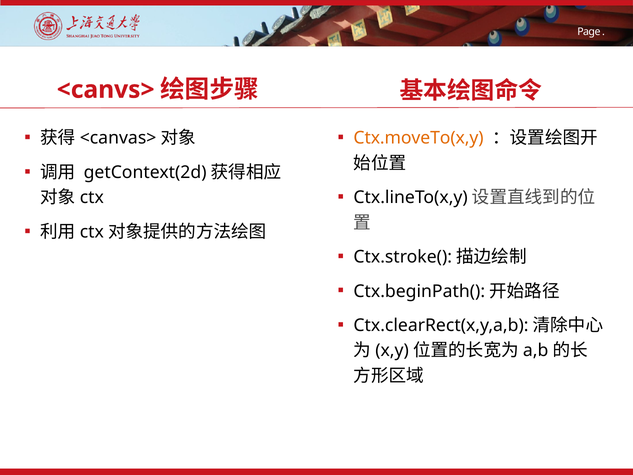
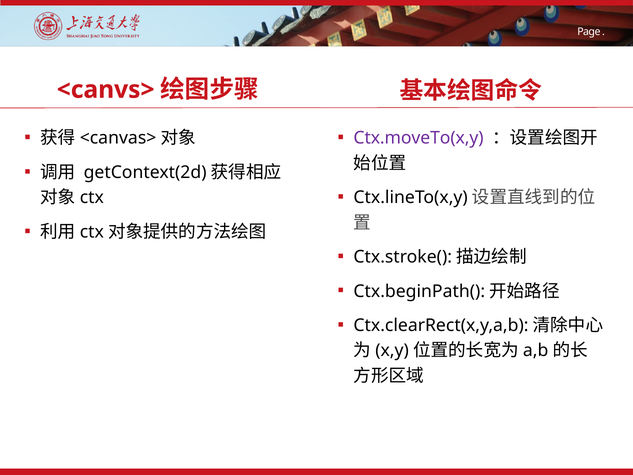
Ctx.moveTo(x,y colour: orange -> purple
